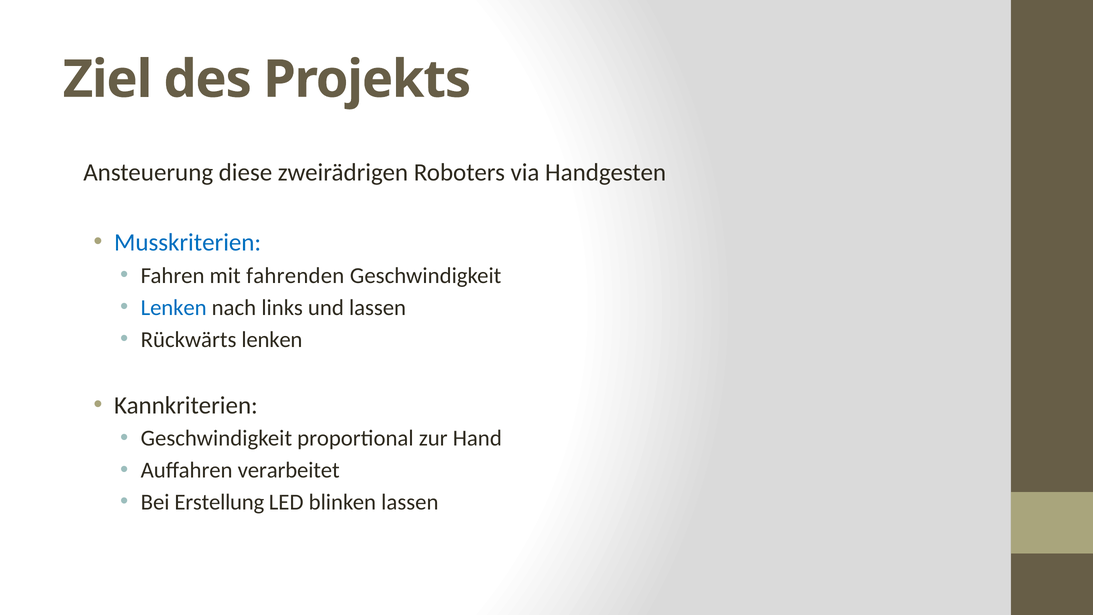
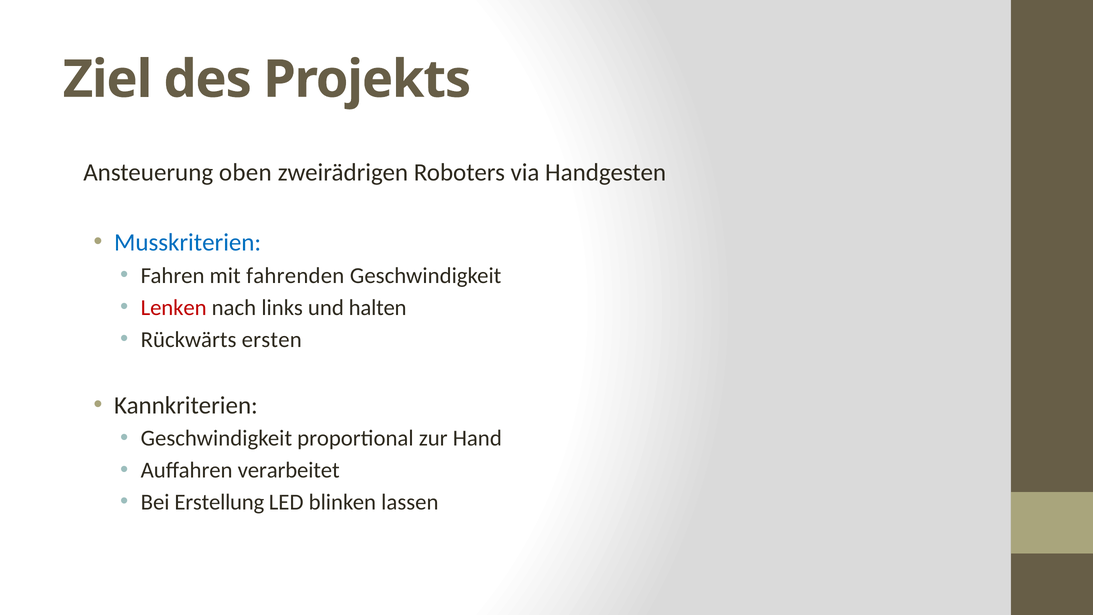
diese: diese -> oben
Lenken at (174, 307) colour: blue -> red
und lassen: lassen -> halten
Rückwärts lenken: lenken -> ersten
